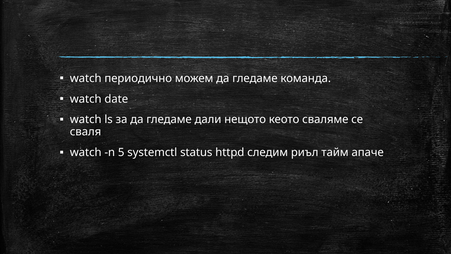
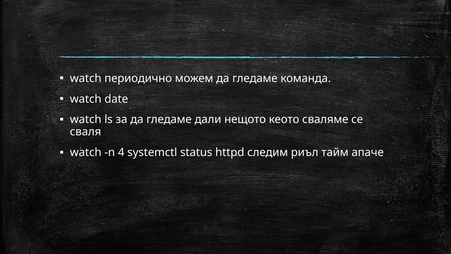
5: 5 -> 4
